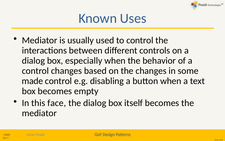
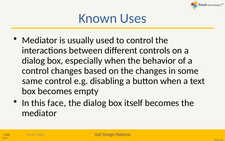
made: made -> same
